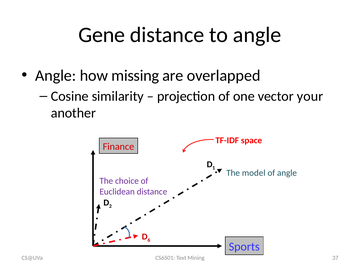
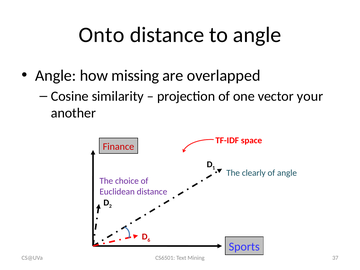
Gene: Gene -> Onto
model: model -> clearly
